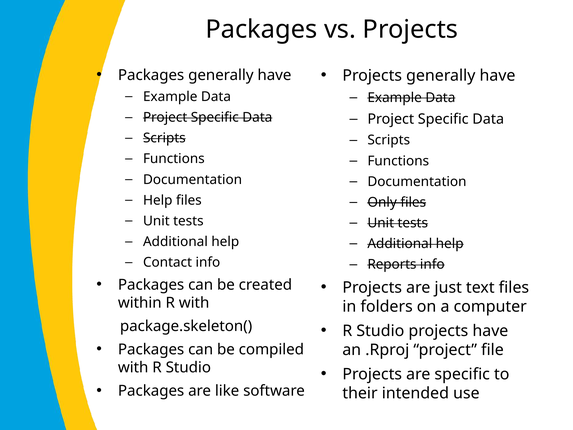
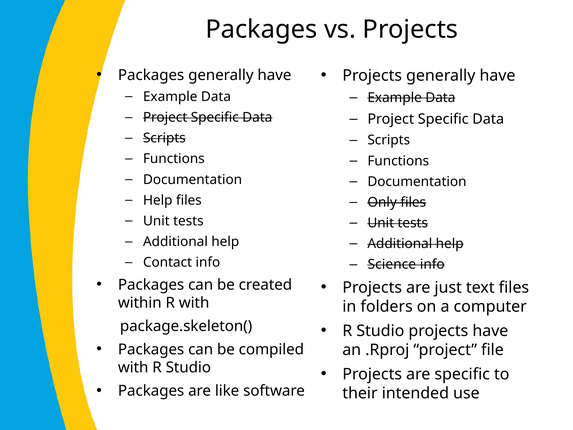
Reports: Reports -> Science
